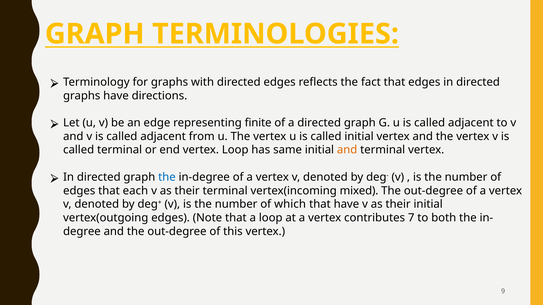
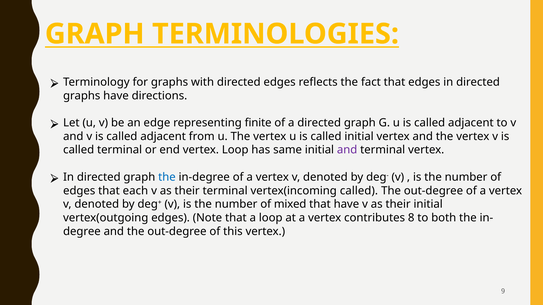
and at (347, 150) colour: orange -> purple
vertex(incoming mixed: mixed -> called
which: which -> mixed
7: 7 -> 8
